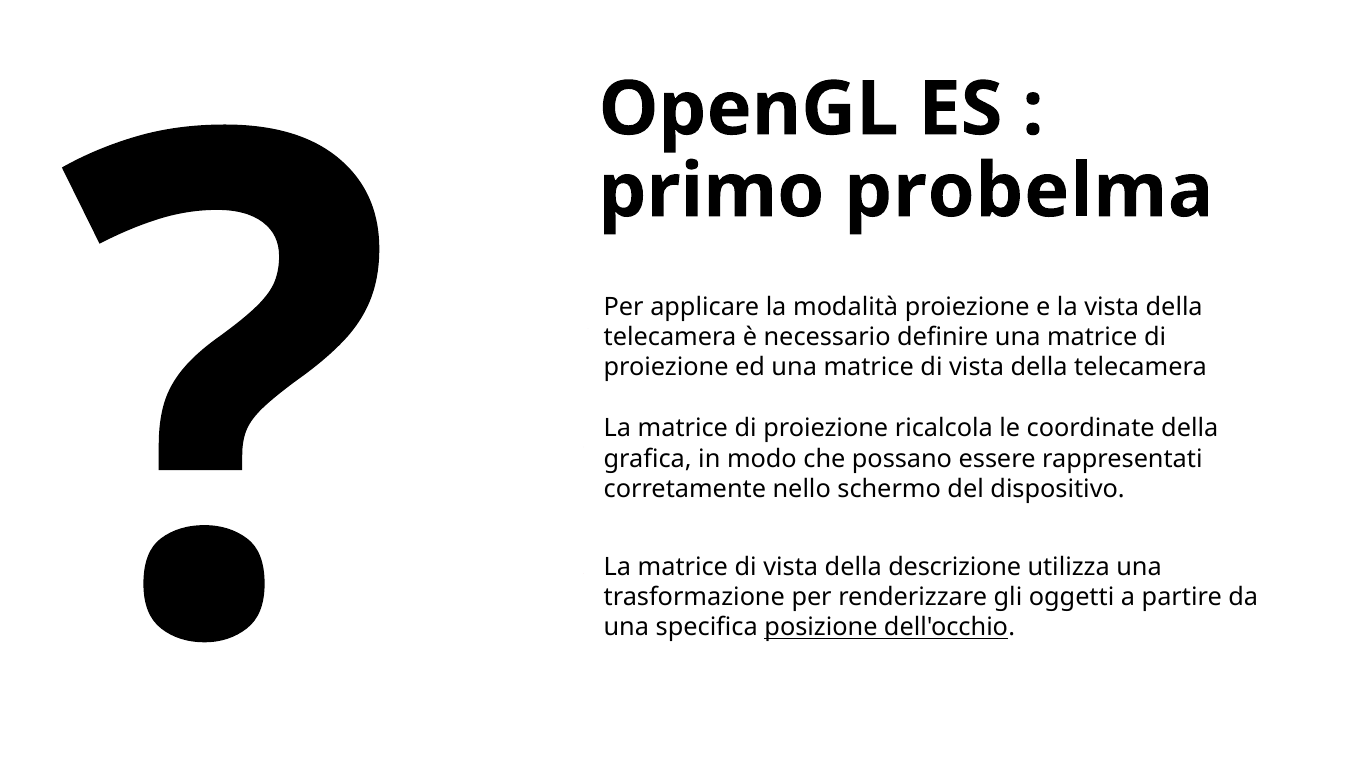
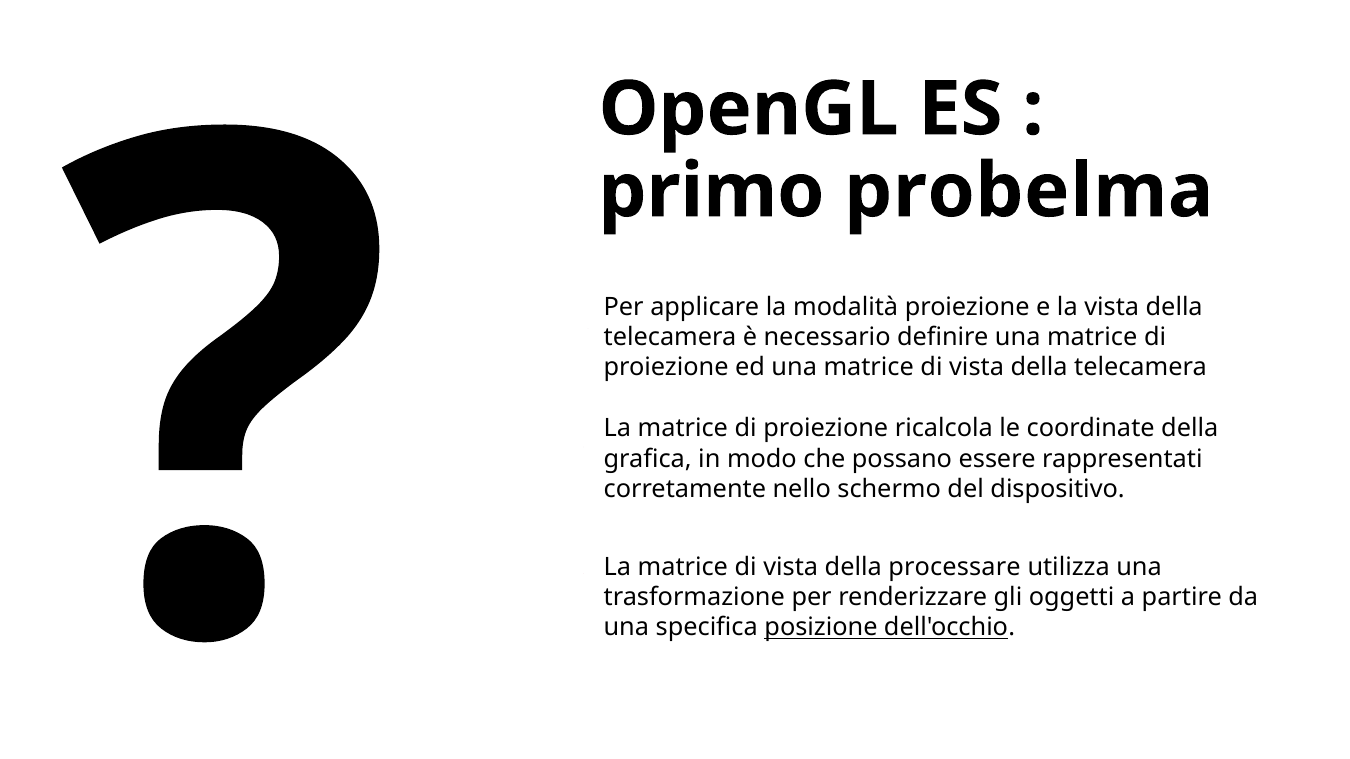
descrizione: descrizione -> processare
